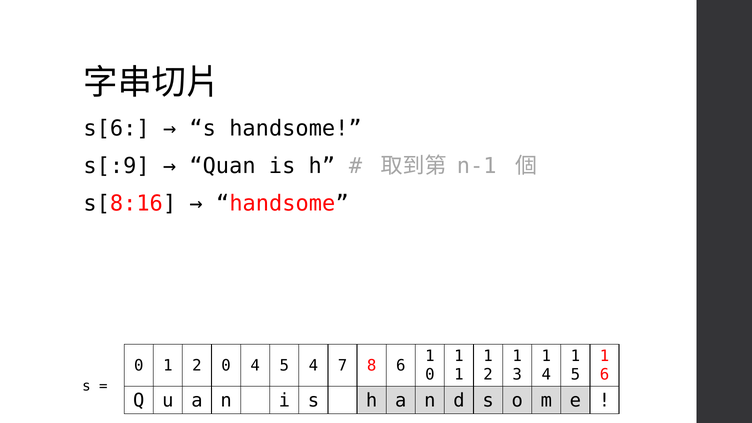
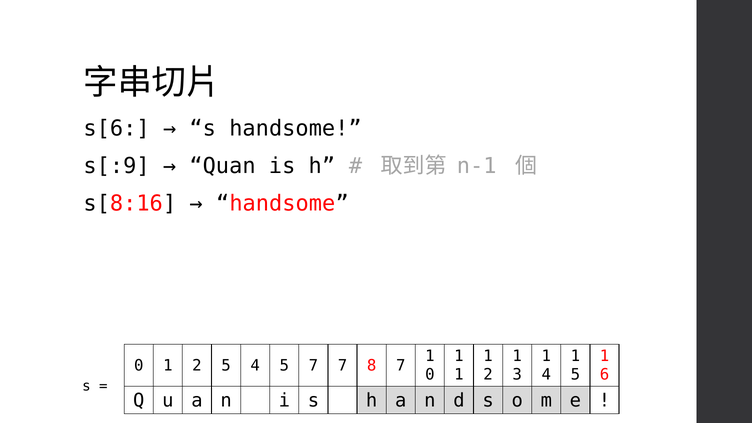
2 0: 0 -> 5
5 4: 4 -> 7
8 6: 6 -> 7
